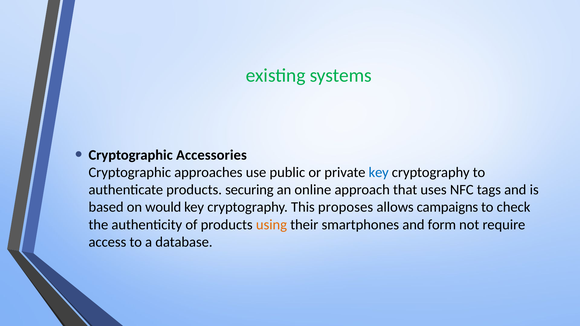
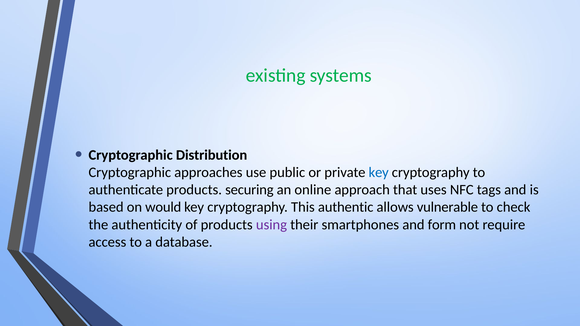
Accessories: Accessories -> Distribution
proposes: proposes -> authentic
campaigns: campaigns -> vulnerable
using colour: orange -> purple
